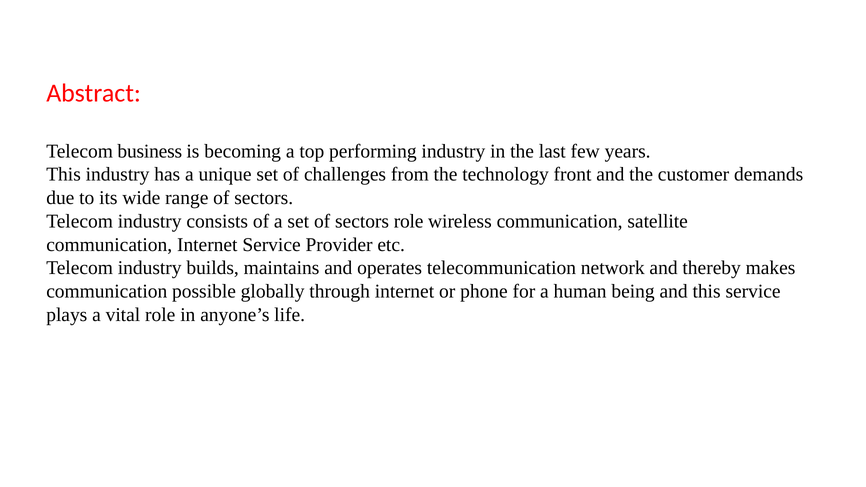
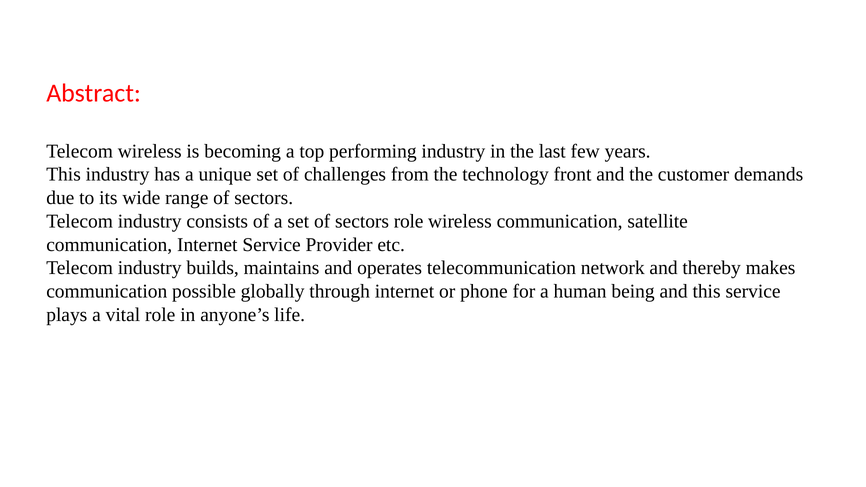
Telecom business: business -> wireless
